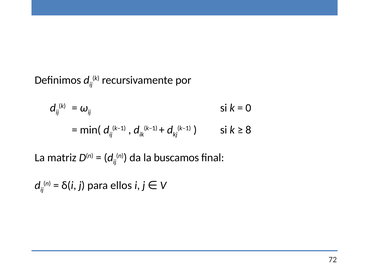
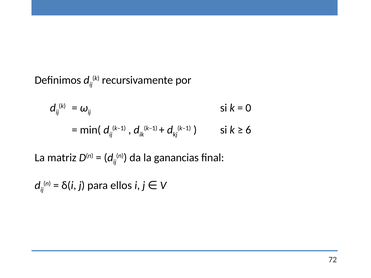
8: 8 -> 6
buscamos: buscamos -> ganancias
